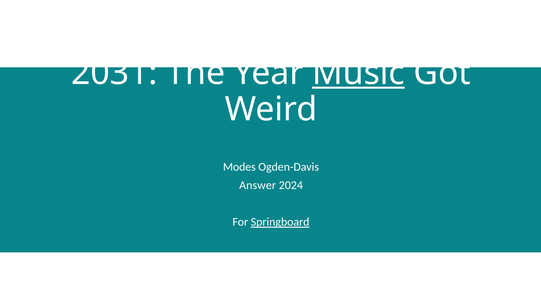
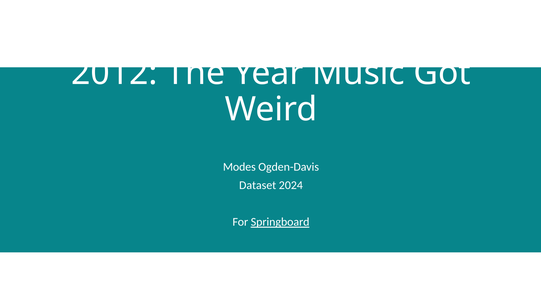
2031: 2031 -> 2012
Music underline: present -> none
Answer: Answer -> Dataset
